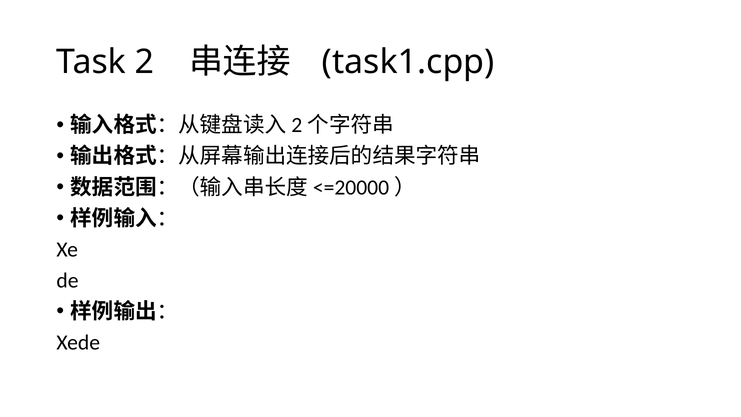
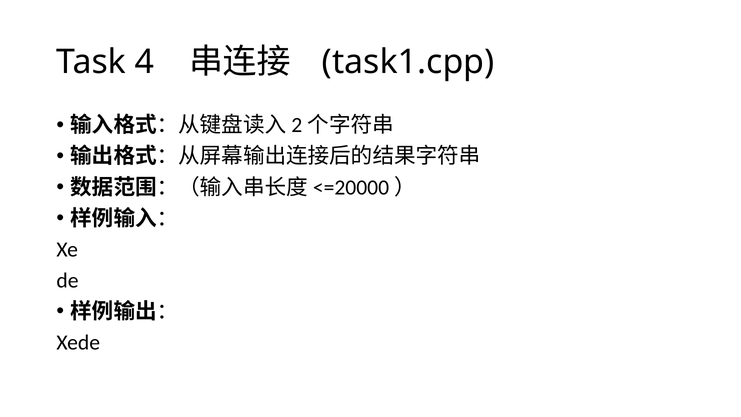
2: 2 -> 4
